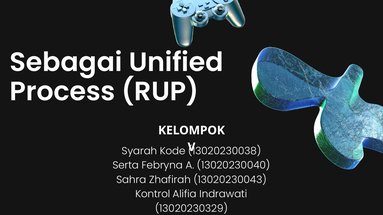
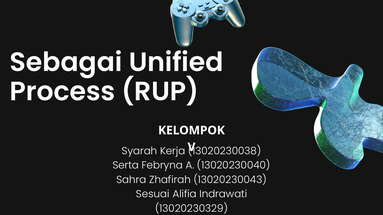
Kode: Kode -> Kerja
Kontrol: Kontrol -> Sesuai
